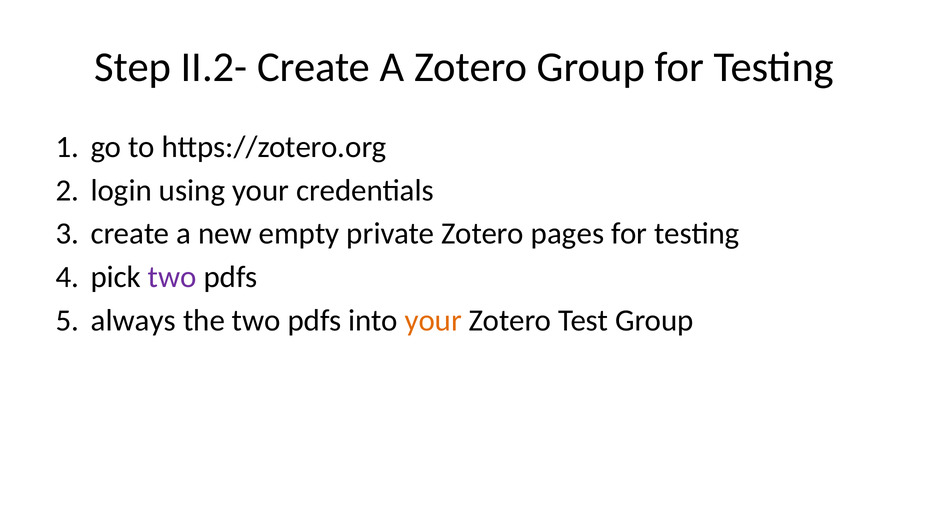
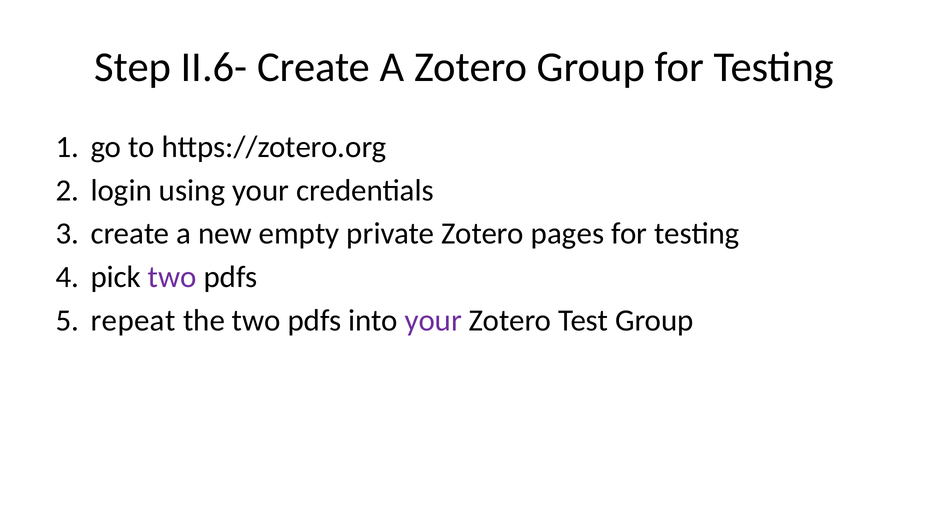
II.2-: II.2- -> II.6-
always: always -> repeat
your at (433, 321) colour: orange -> purple
